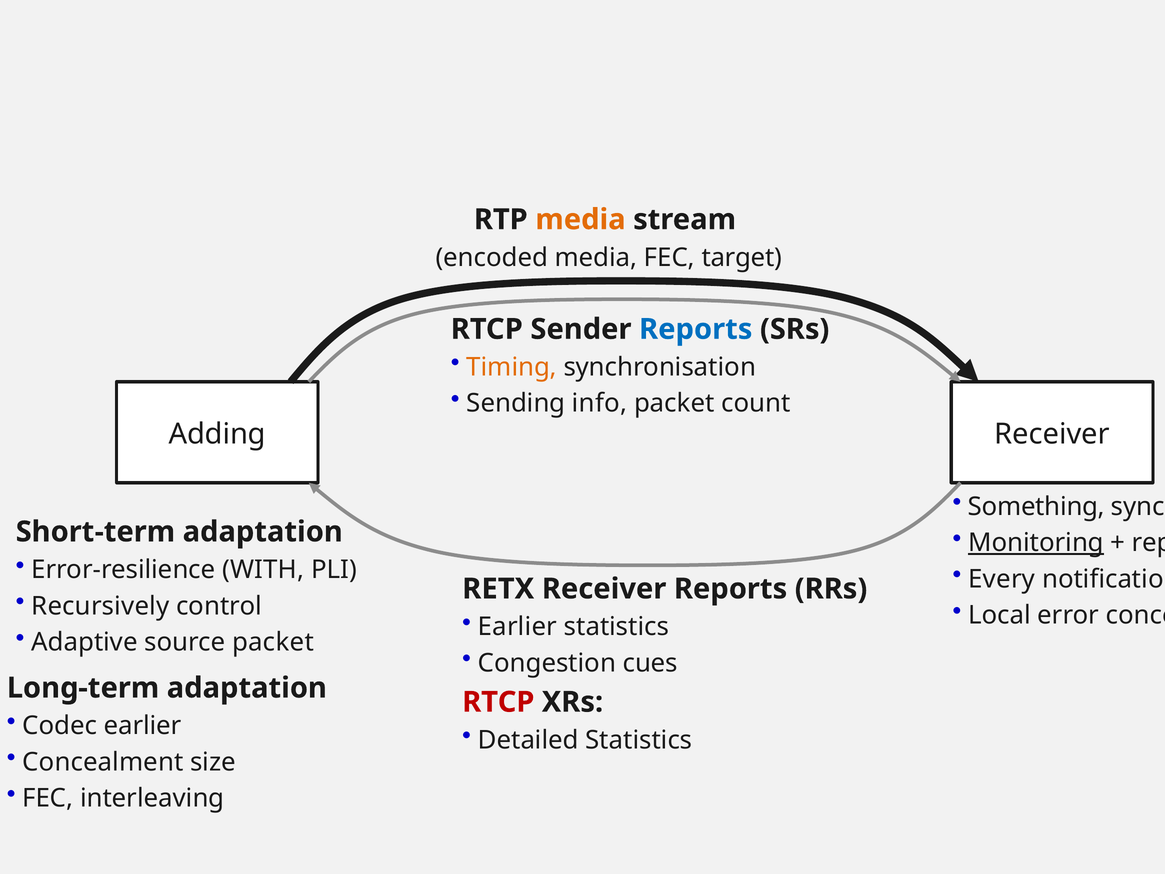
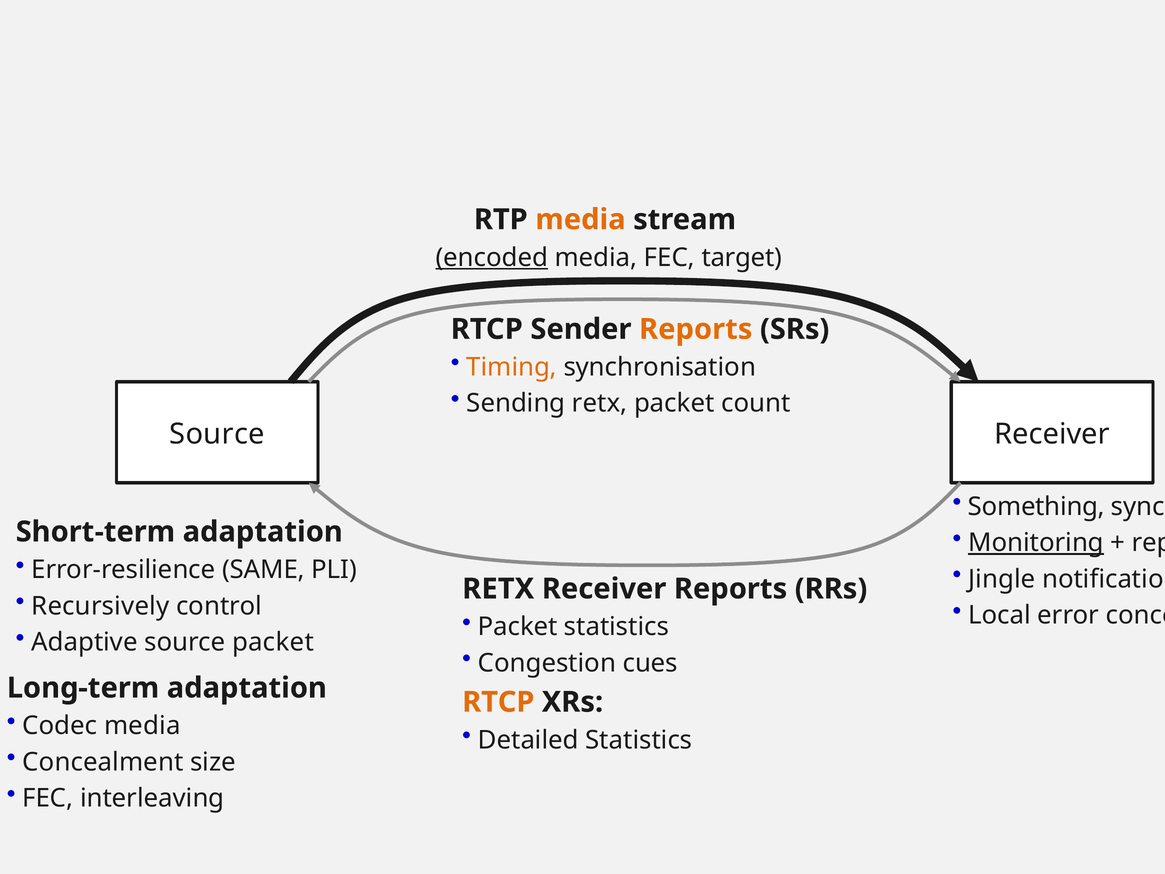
encoded underline: none -> present
Reports at (696, 329) colour: blue -> orange
Sending info: info -> retx
Adding at (217, 434): Adding -> Source
WITH: WITH -> SAME
Every: Every -> Jingle
Earlier at (518, 627): Earlier -> Packet
RTCP at (498, 702) colour: red -> orange
Codec earlier: earlier -> media
